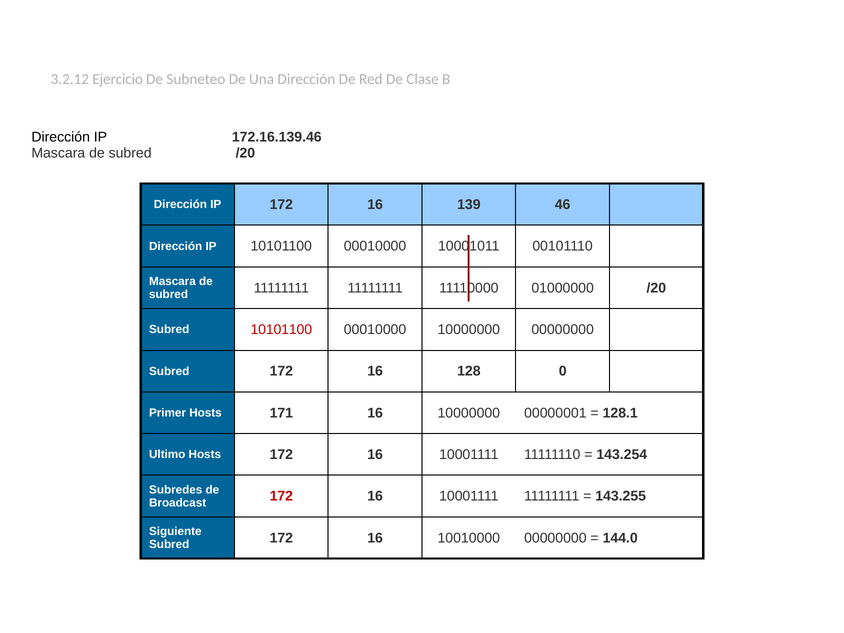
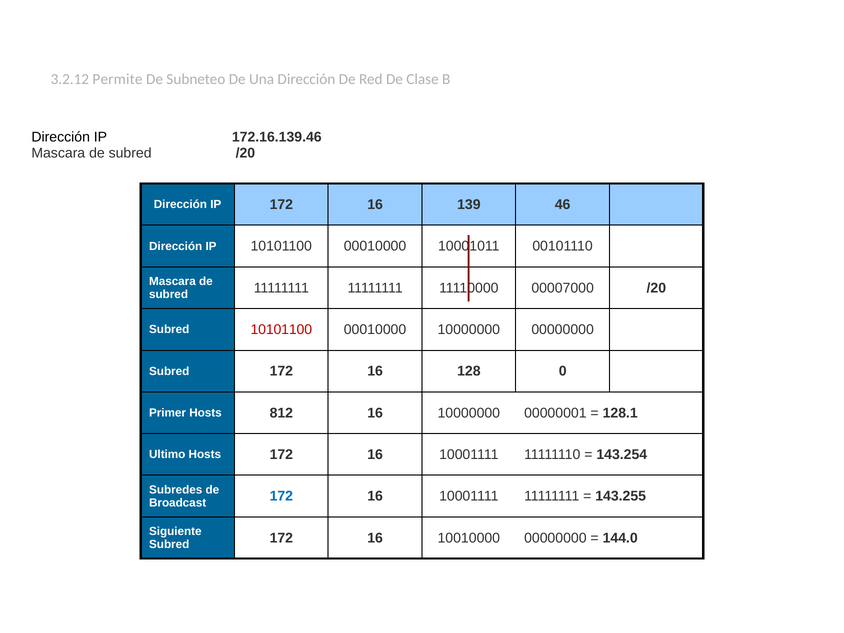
Ejercicio: Ejercicio -> Permite
01000000: 01000000 -> 00007000
171: 171 -> 812
172 at (281, 496) colour: red -> blue
